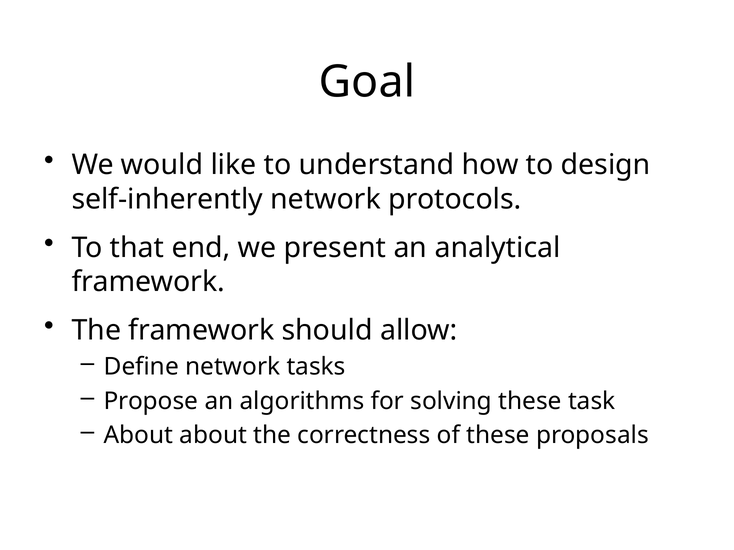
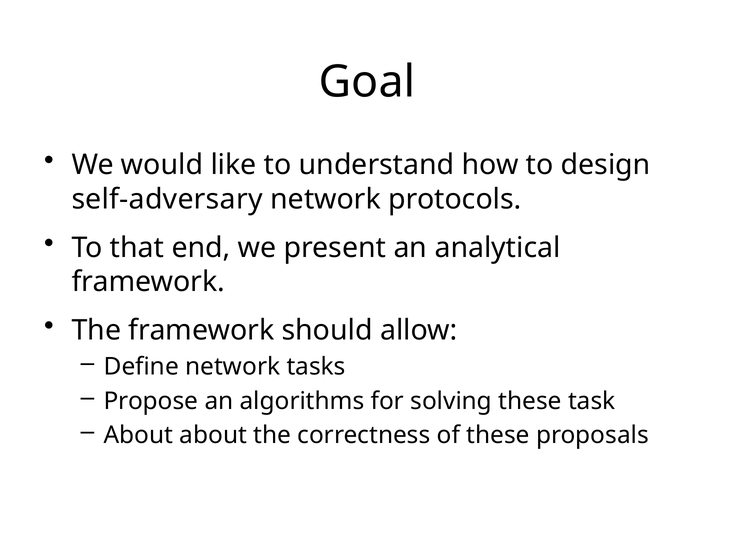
self-inherently: self-inherently -> self-adversary
